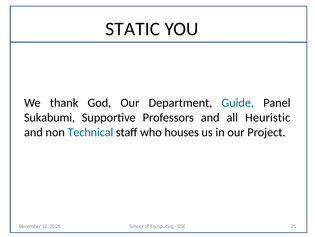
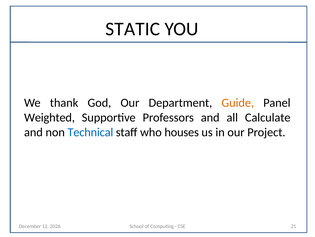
Guide colour: blue -> orange
Sukabumi: Sukabumi -> Weighted
Heuristic: Heuristic -> Calculate
